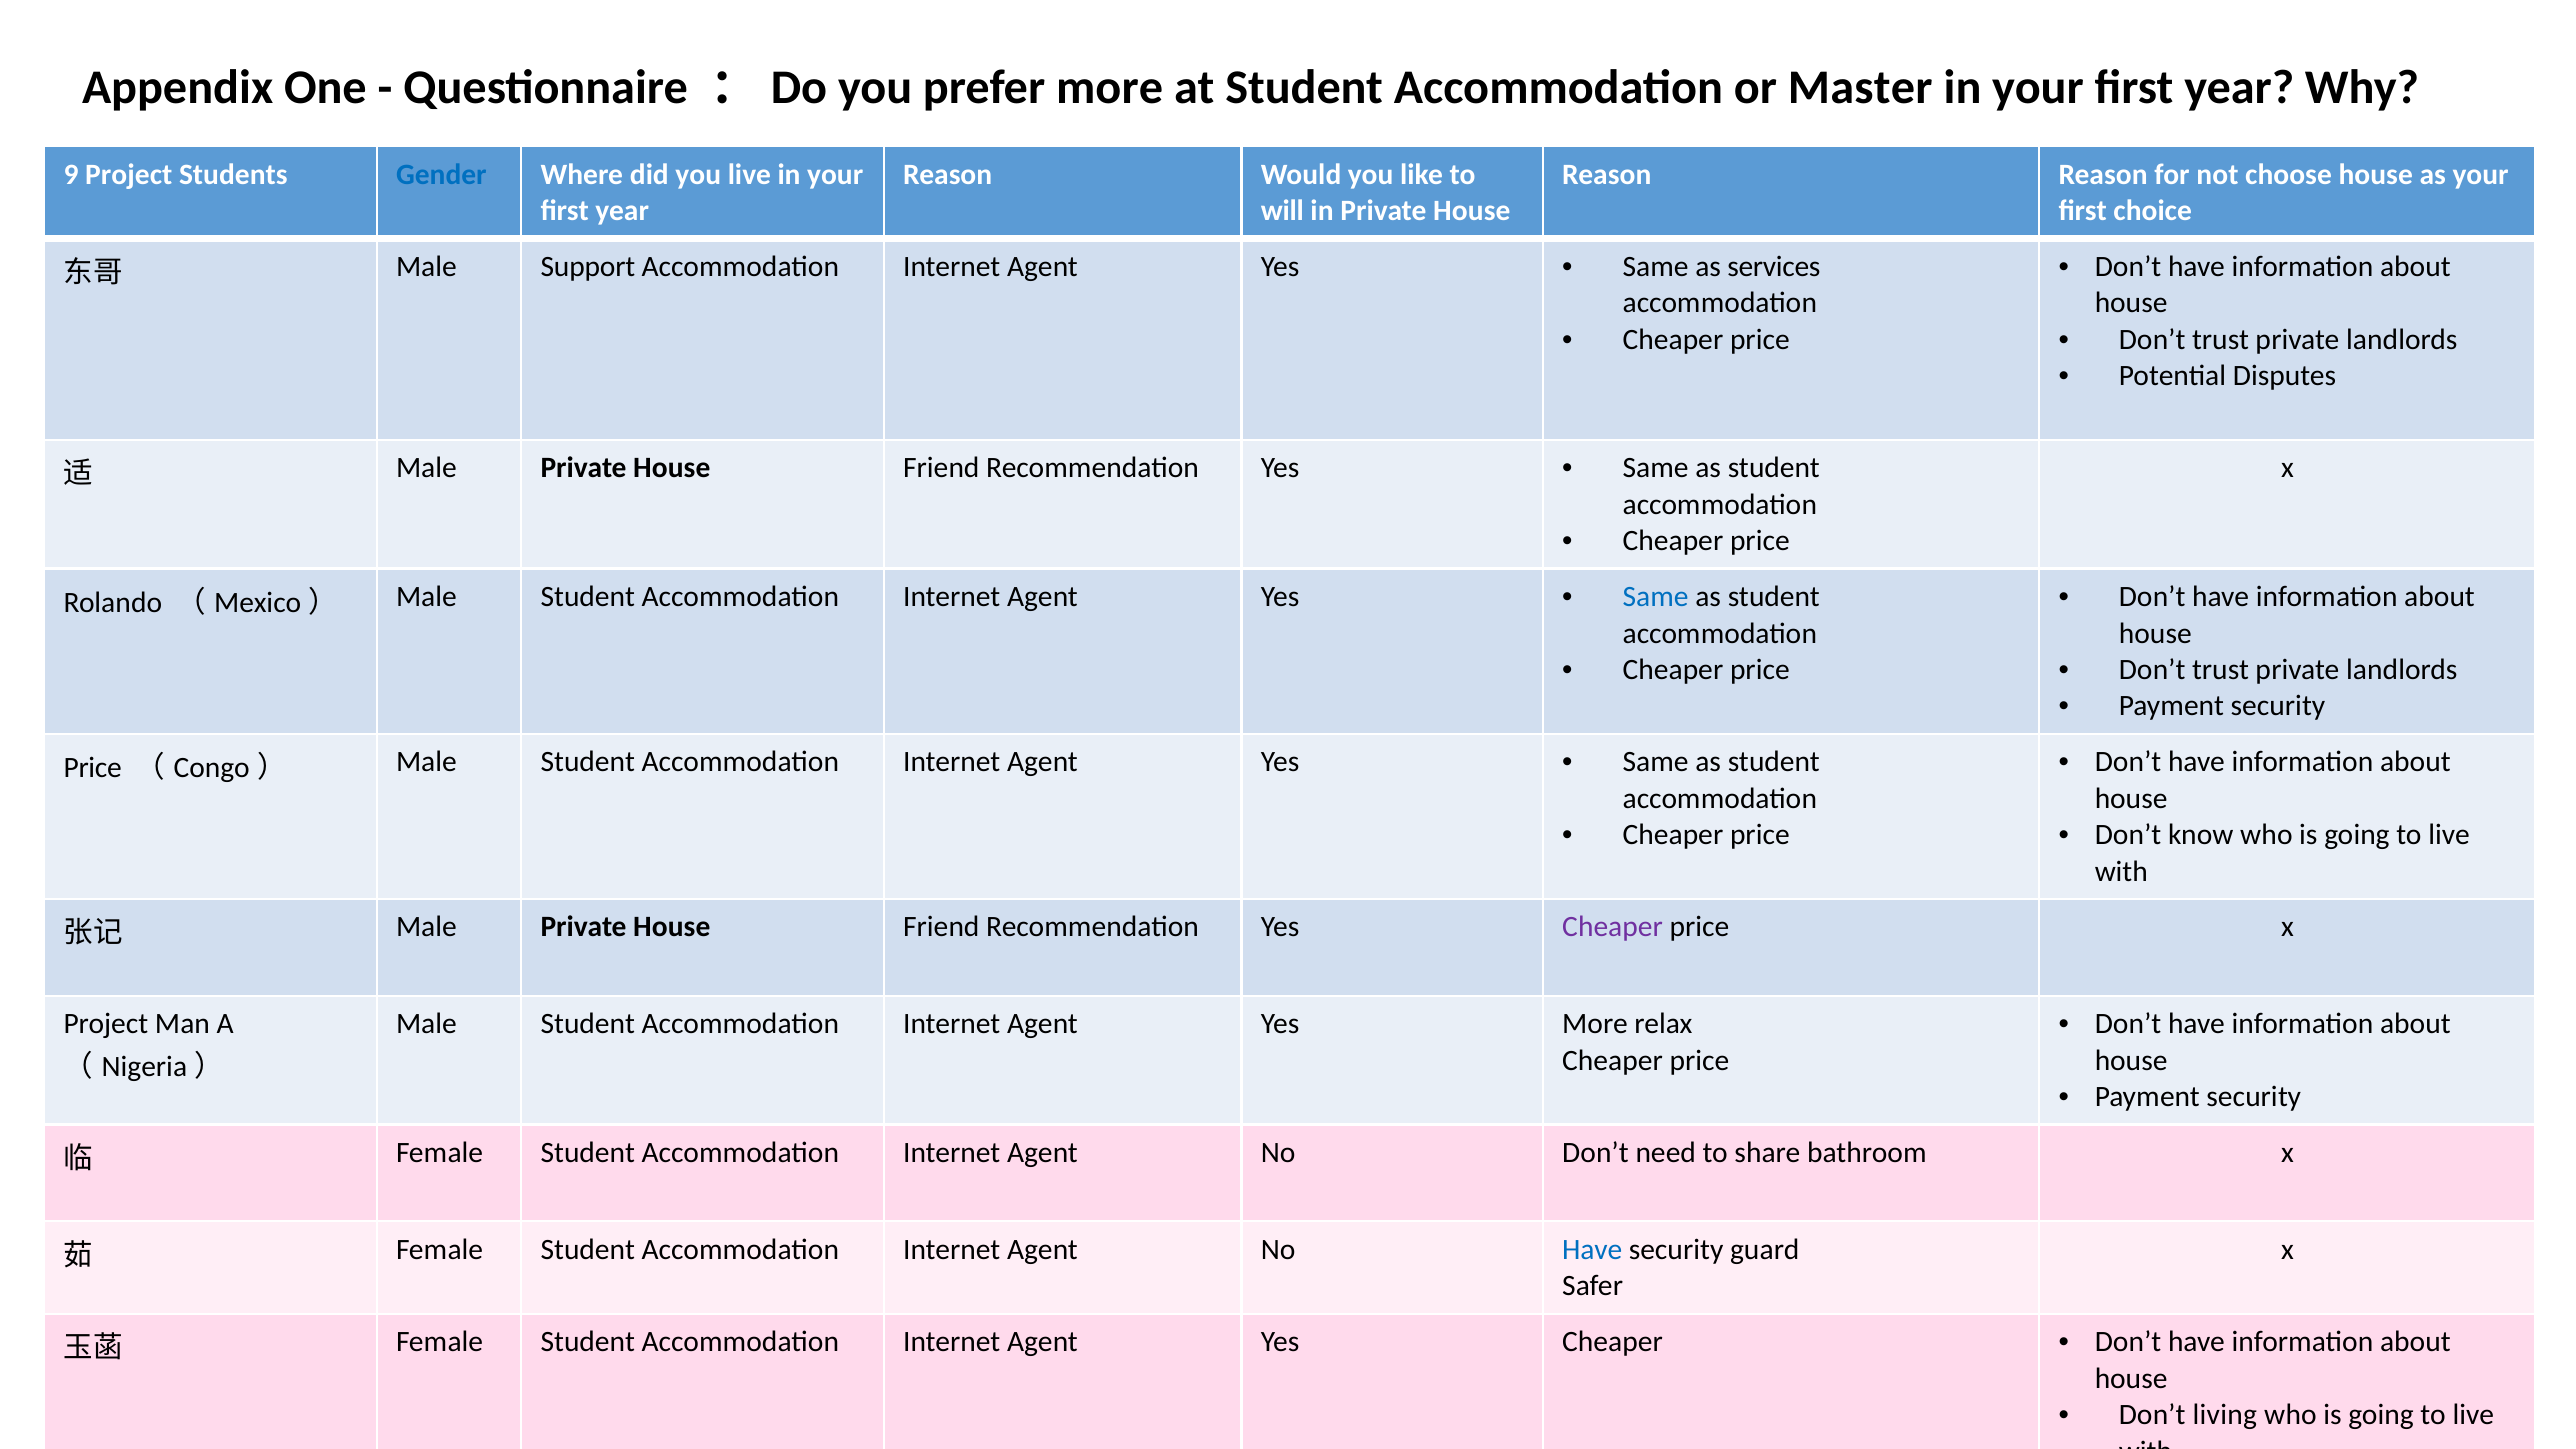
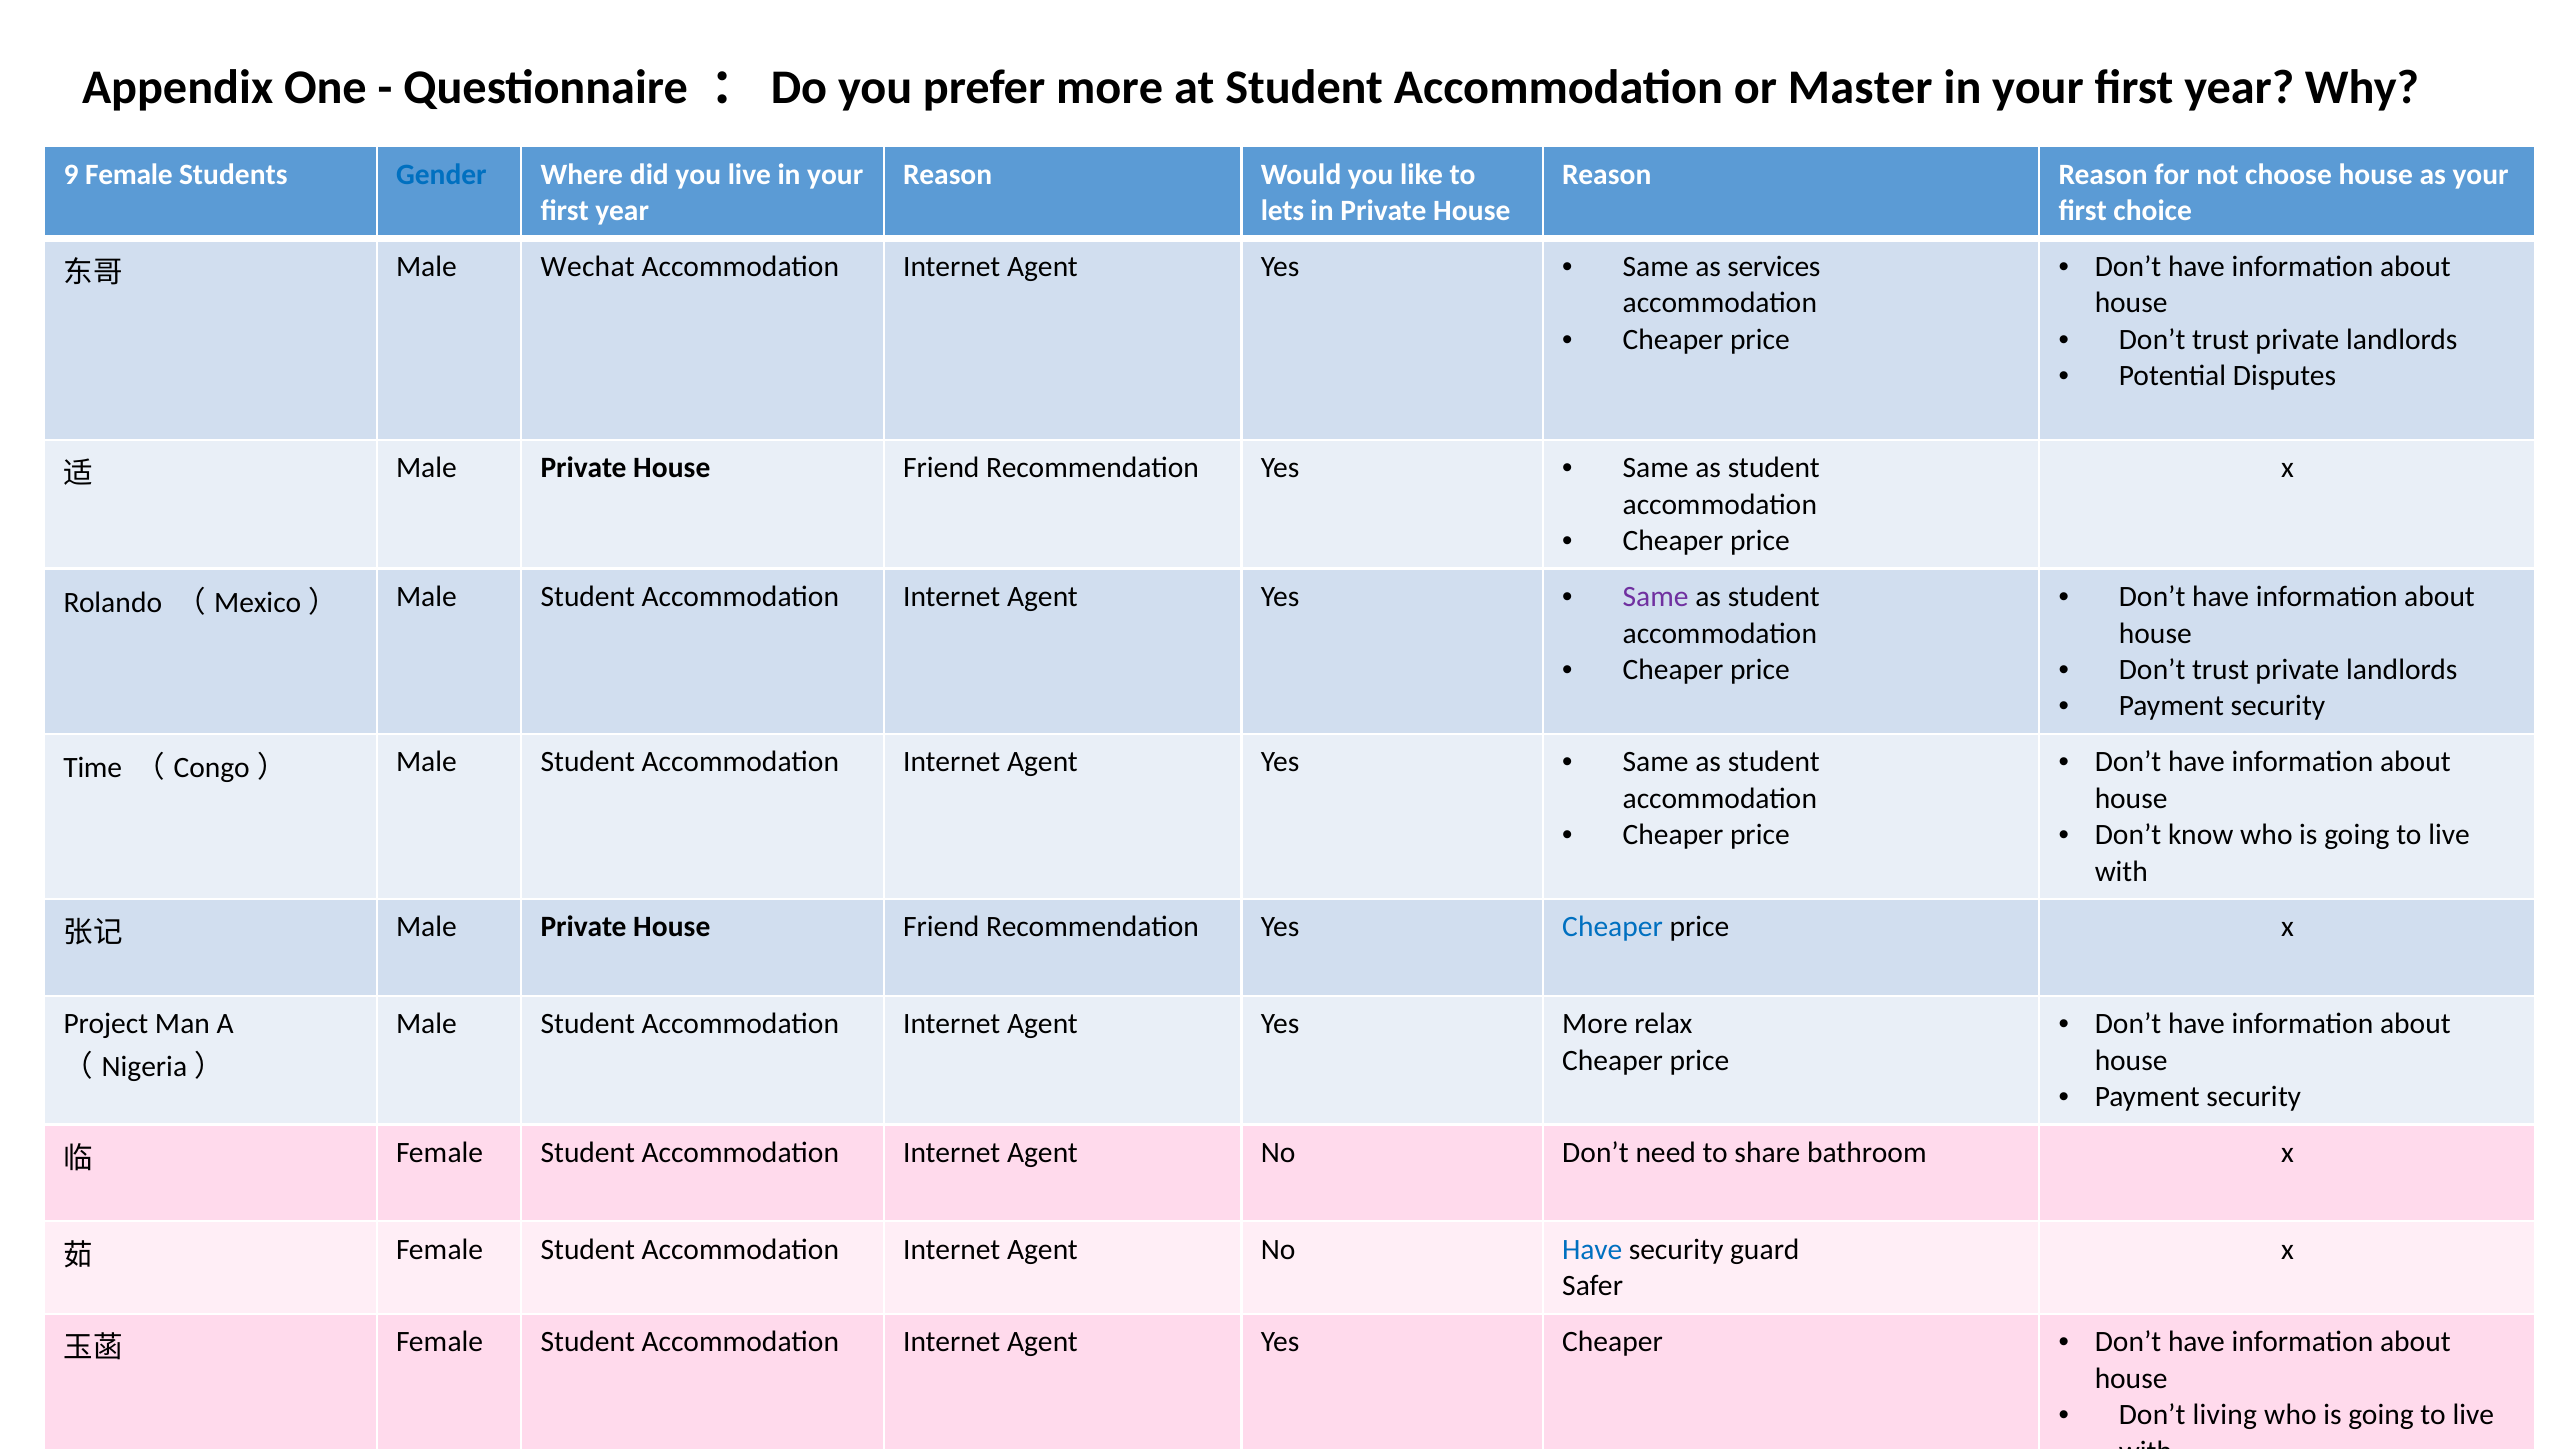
9 Project: Project -> Female
will: will -> lets
Support: Support -> Wechat
Same at (1656, 597) colour: blue -> purple
Price at (93, 768): Price -> Time
Cheaper at (1613, 927) colour: purple -> blue
